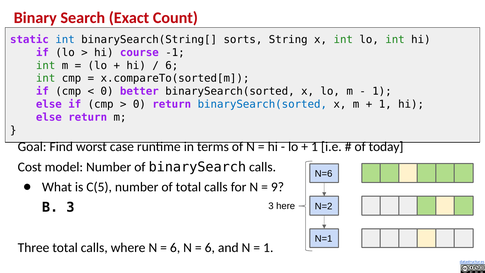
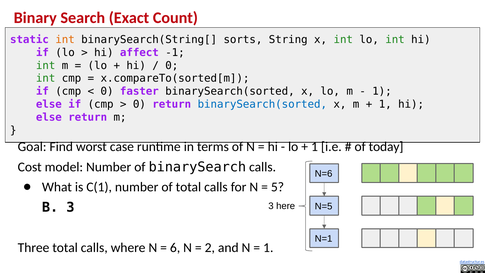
int at (65, 40) colour: blue -> orange
course: course -> affect
6 at (172, 65): 6 -> 0
better: better -> faster
C(5: C(5 -> C(1
9: 9 -> 5
N=2: N=2 -> N=5
6 at (210, 248): 6 -> 2
